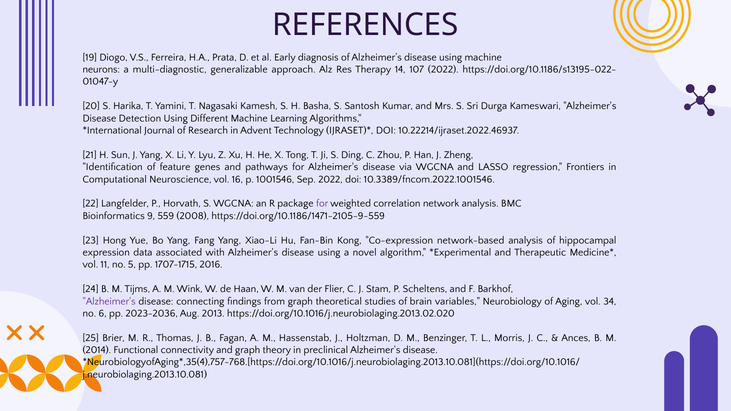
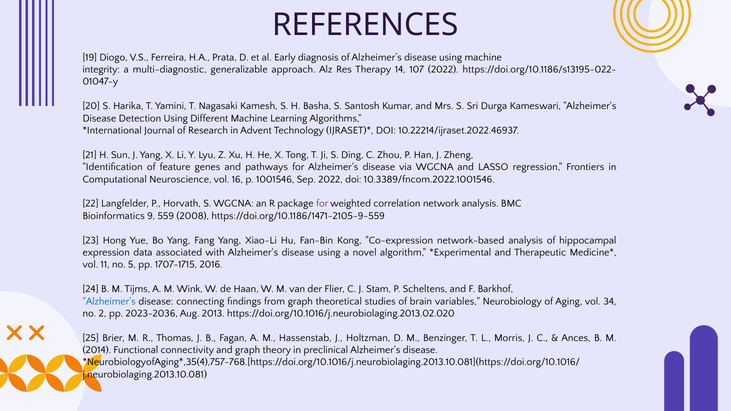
neurons: neurons -> integrity
Alzheimer's at (109, 301) colour: purple -> blue
6: 6 -> 2
